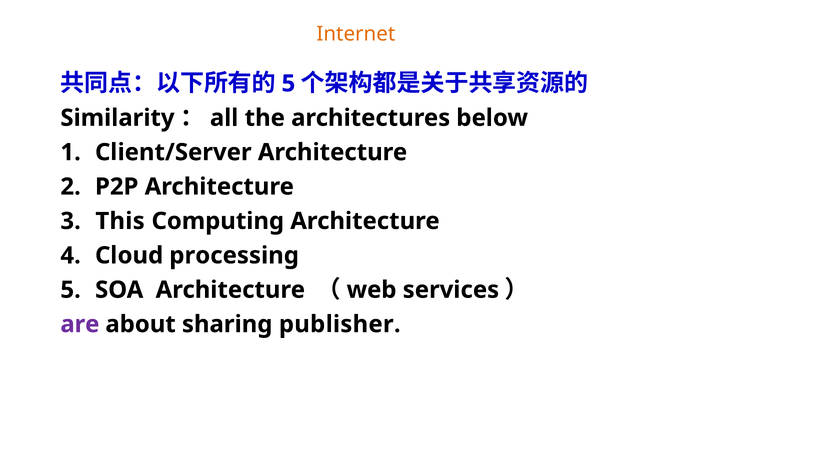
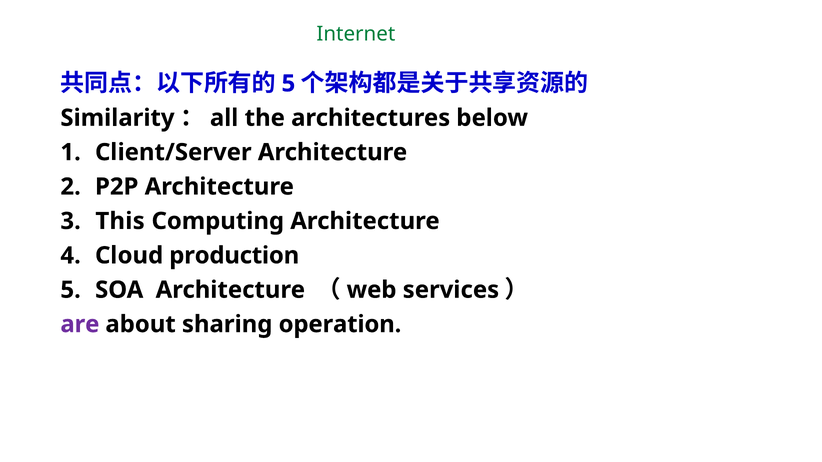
Internet colour: orange -> green
processing: processing -> production
publisher: publisher -> operation
